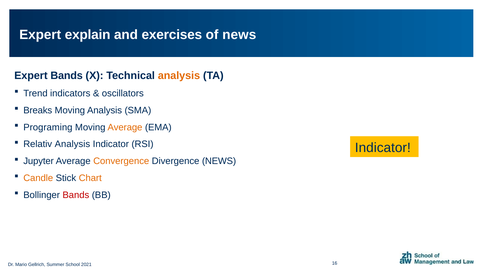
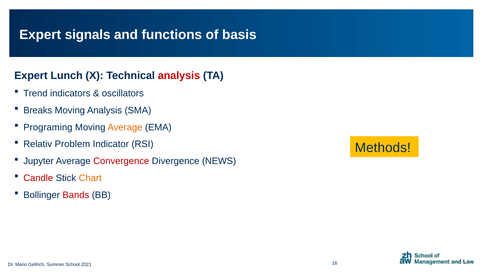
explain: explain -> signals
exercises: exercises -> functions
of news: news -> basis
Expert Bands: Bands -> Lunch
analysis at (179, 76) colour: orange -> red
Relativ Analysis: Analysis -> Problem
Indicator at (383, 147): Indicator -> Methods
Convergence colour: orange -> red
Candle colour: orange -> red
